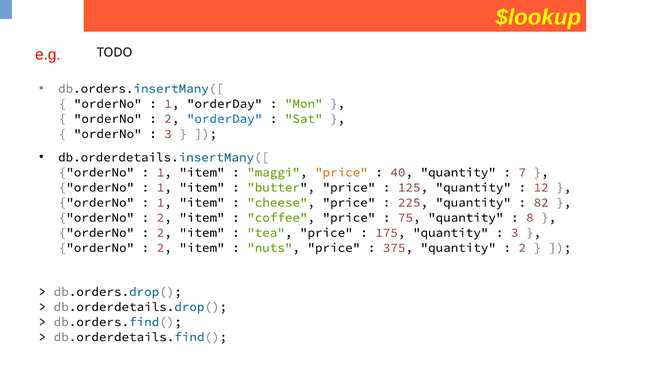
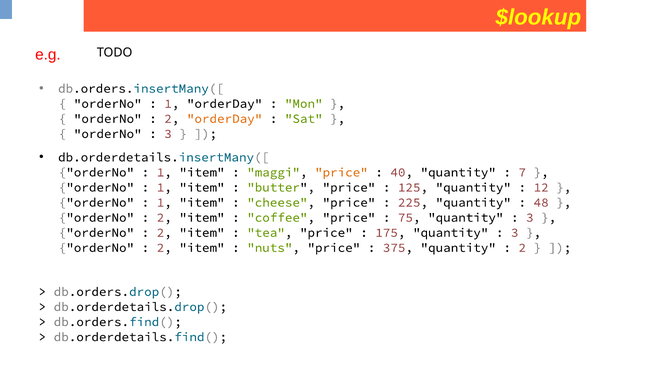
orderDay at (225, 119) colour: blue -> orange
82: 82 -> 48
8 at (530, 217): 8 -> 3
